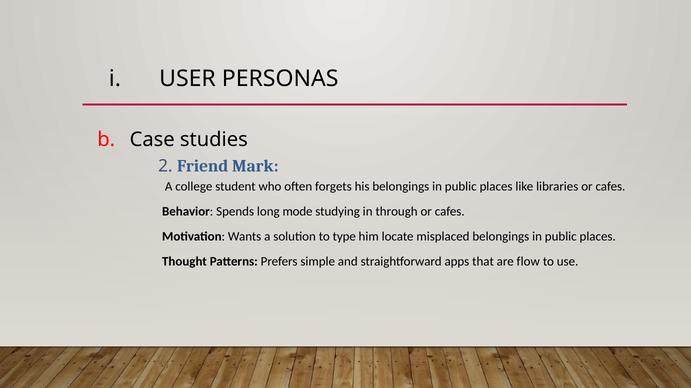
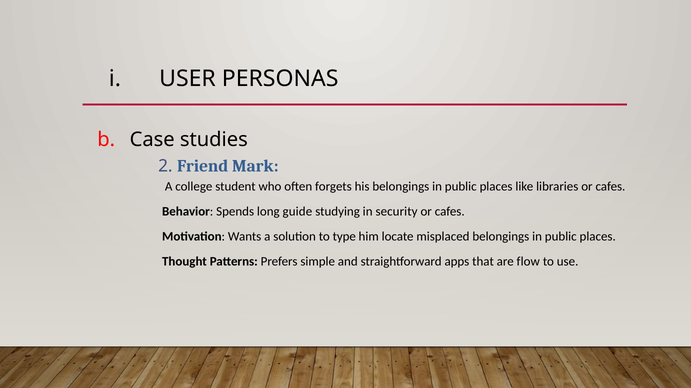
mode: mode -> guide
through: through -> security
